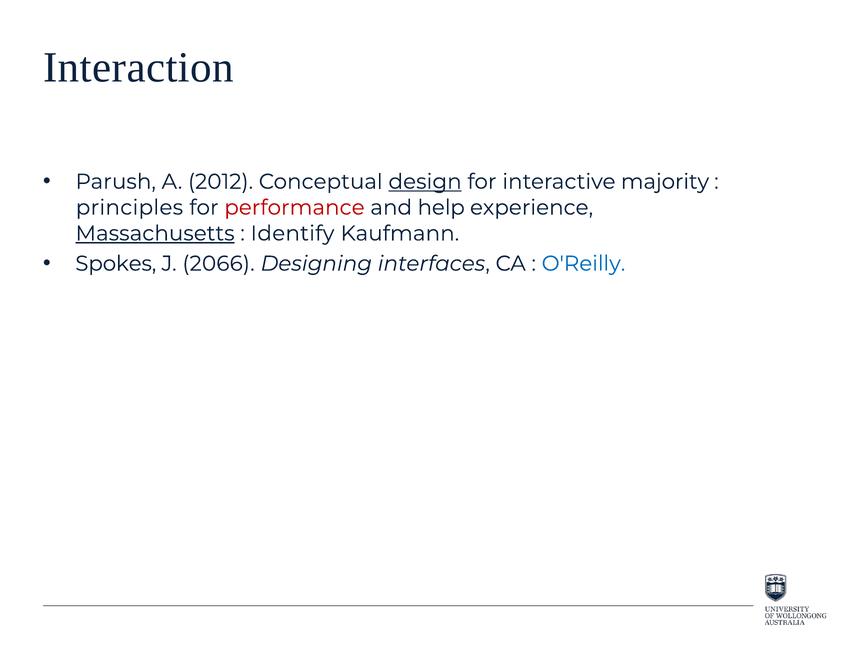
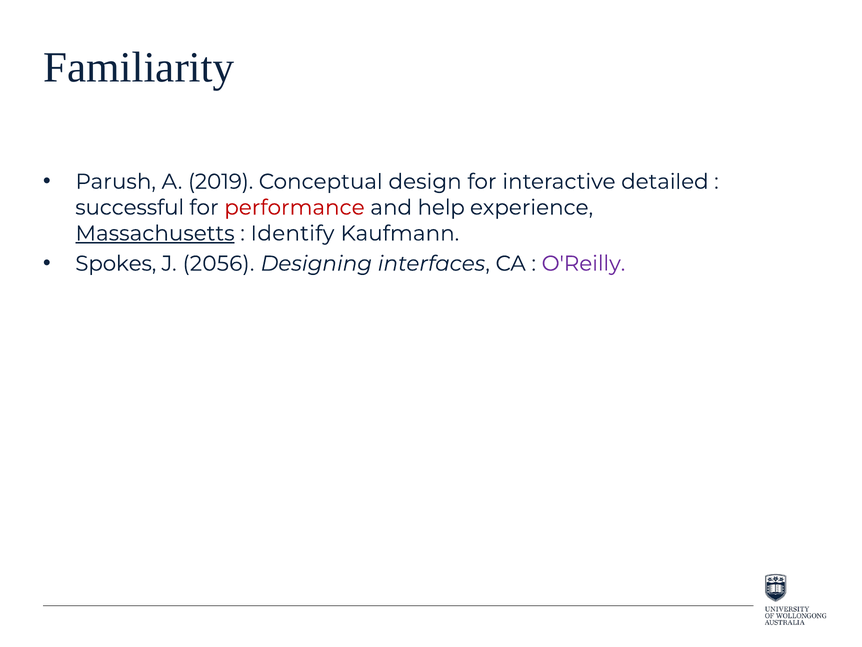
Interaction: Interaction -> Familiarity
2012: 2012 -> 2019
design underline: present -> none
majority: majority -> detailed
principles: principles -> successful
2066: 2066 -> 2056
O'Reilly colour: blue -> purple
